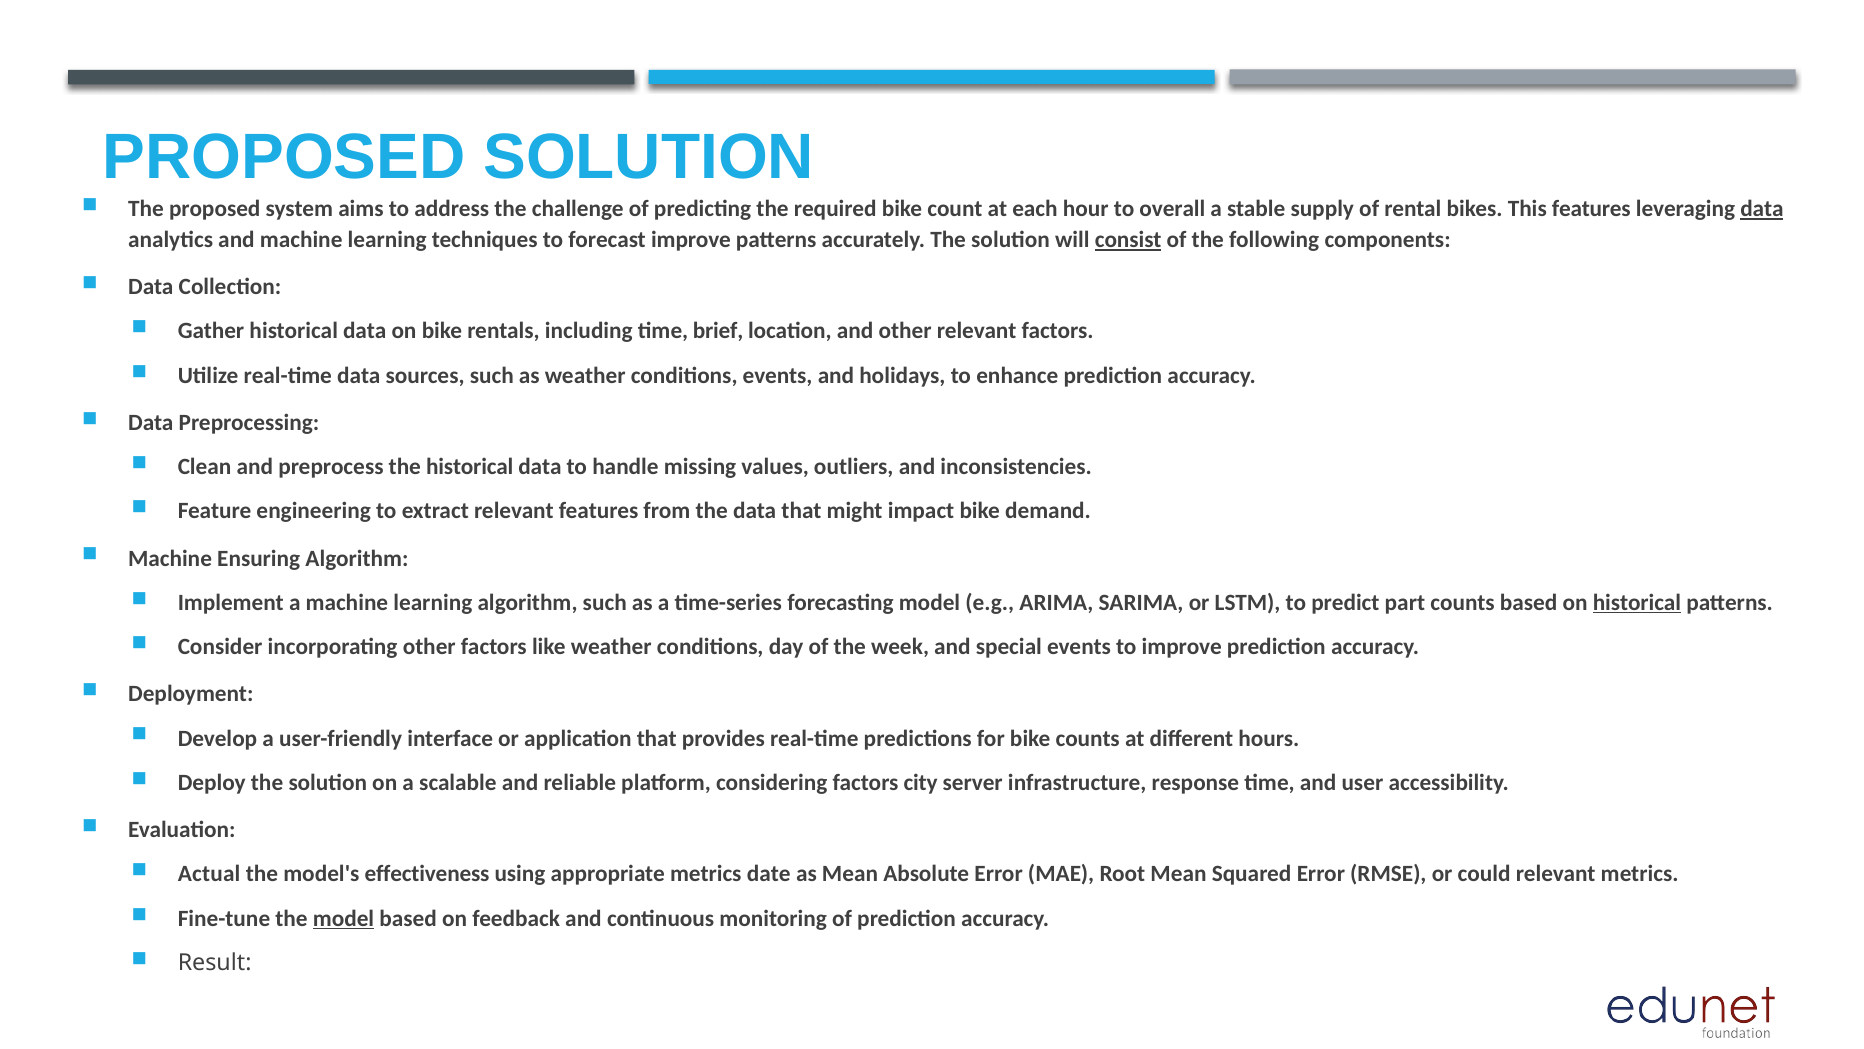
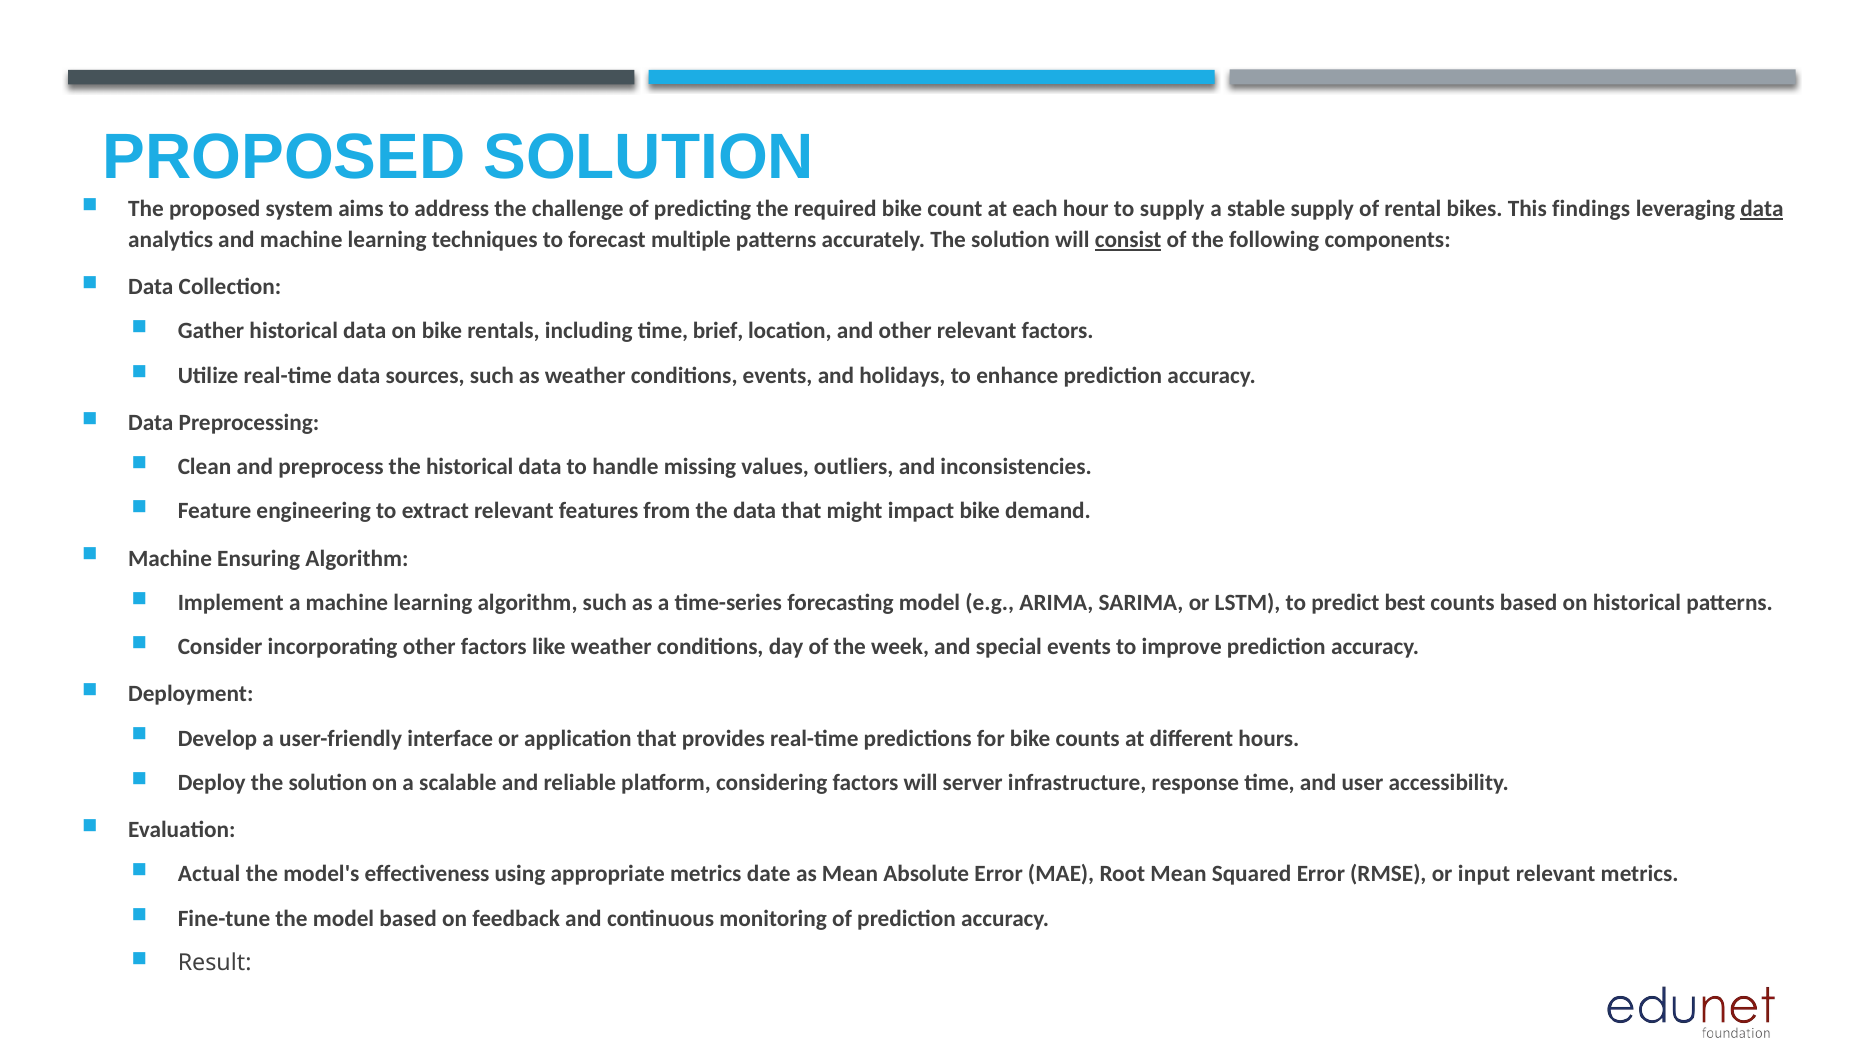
to overall: overall -> supply
This features: features -> findings
forecast improve: improve -> multiple
part: part -> best
historical at (1637, 602) underline: present -> none
factors city: city -> will
could: could -> input
model at (344, 918) underline: present -> none
